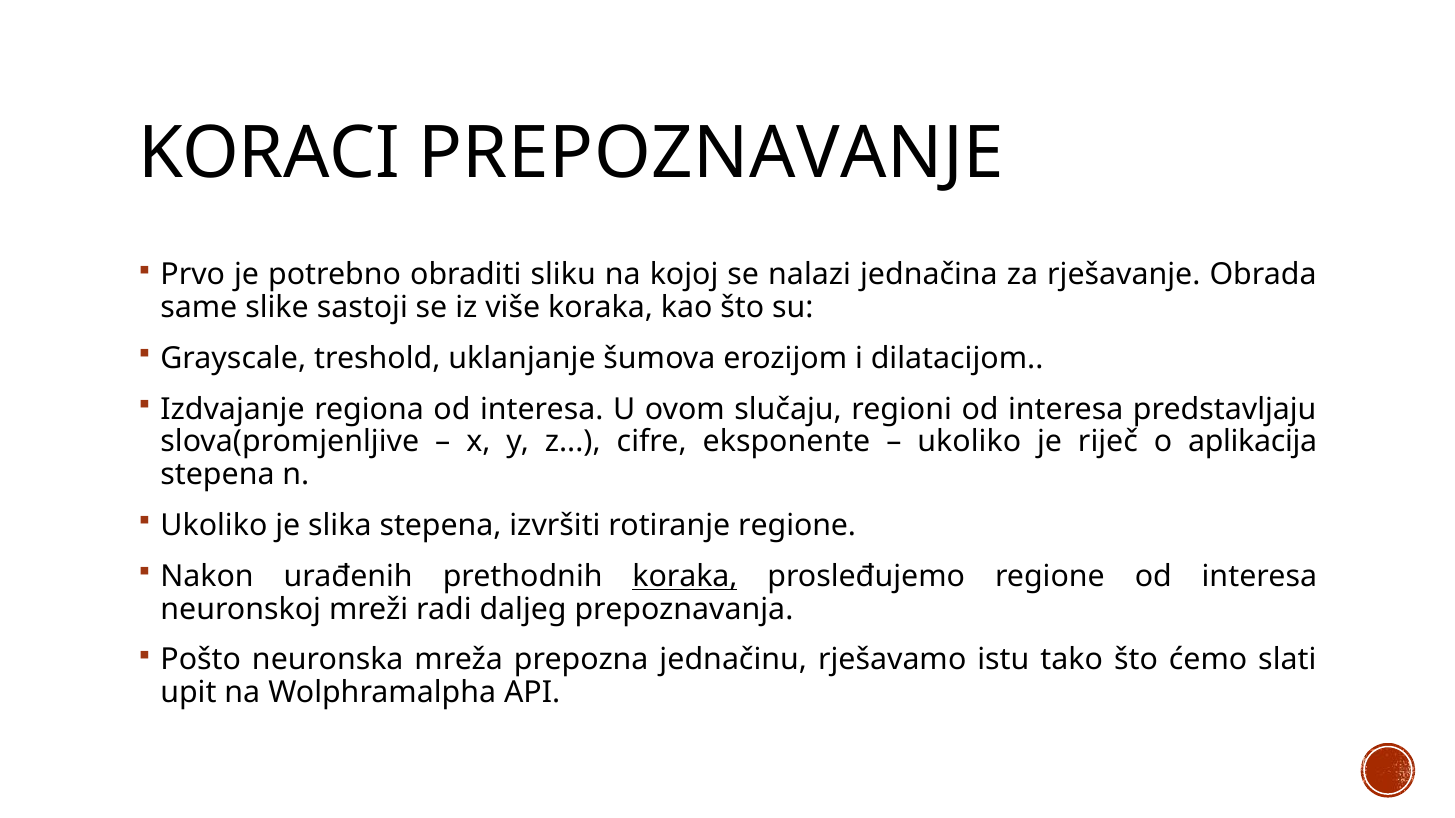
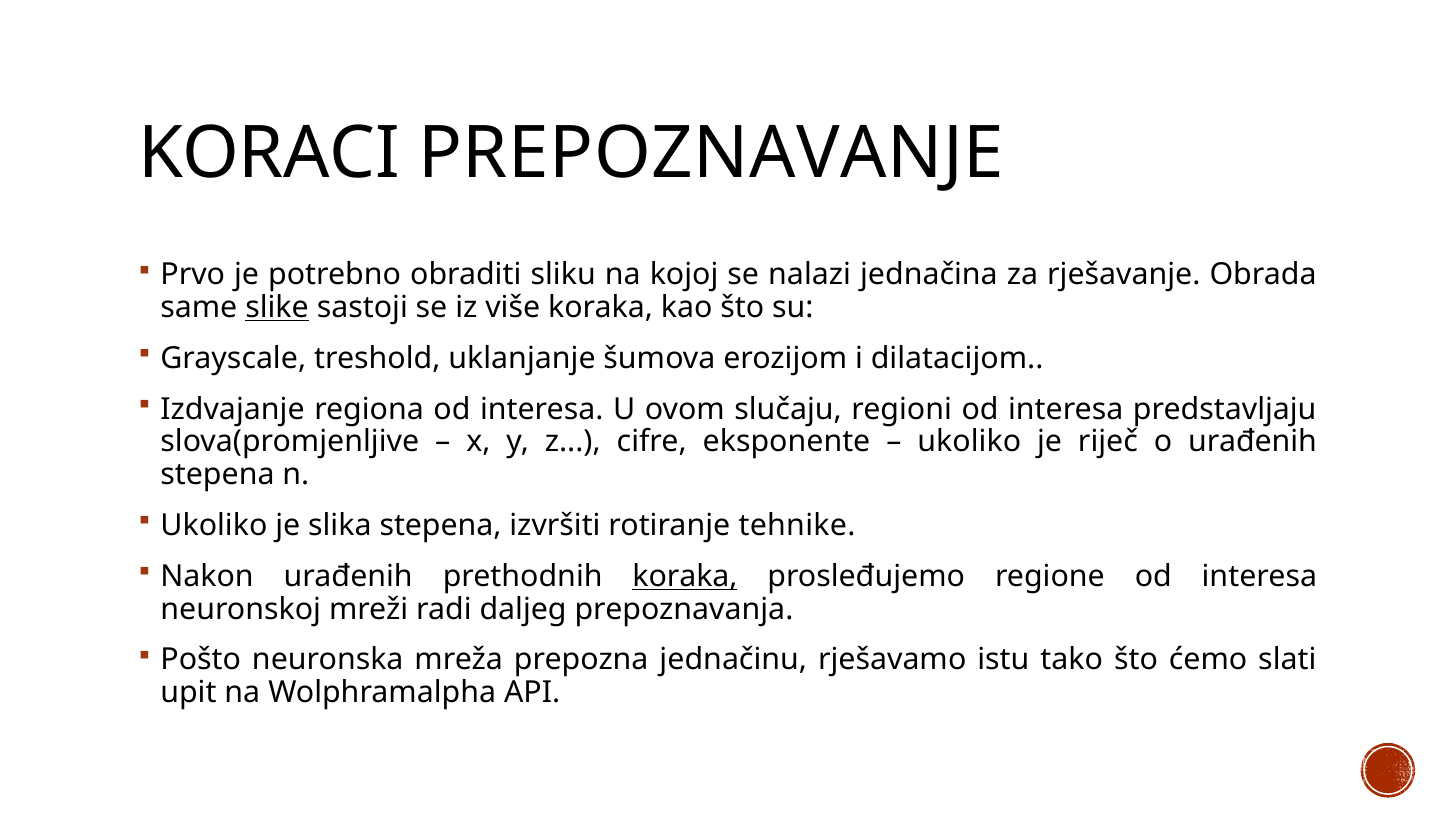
slike underline: none -> present
o aplikacija: aplikacija -> urađenih
rotiranje regione: regione -> tehnike
